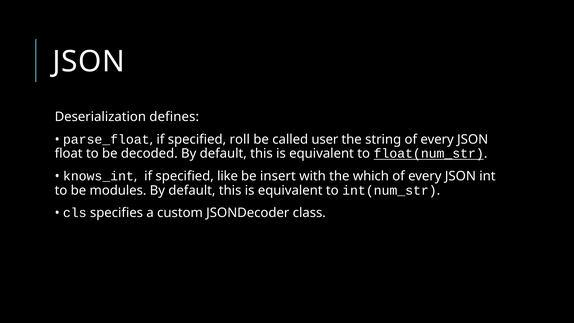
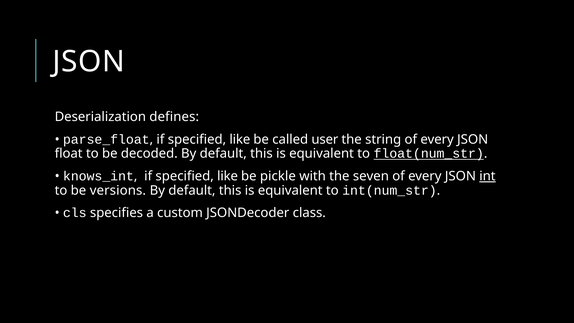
roll at (240, 139): roll -> like
insert: insert -> pickle
which: which -> seven
int underline: none -> present
modules: modules -> versions
